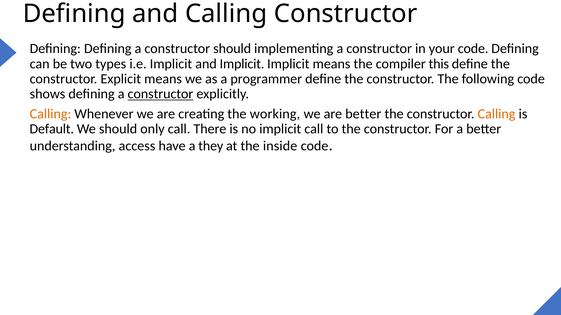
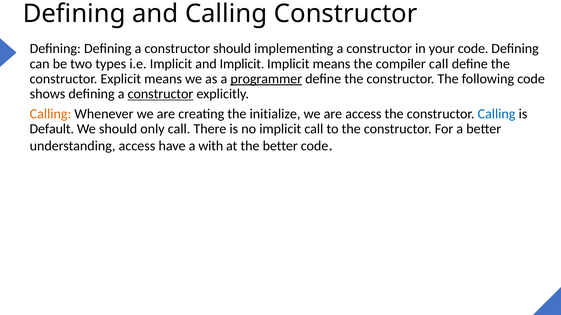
compiler this: this -> call
programmer underline: none -> present
working: working -> initialize
are better: better -> access
Calling at (497, 114) colour: orange -> blue
they: they -> with
the inside: inside -> better
